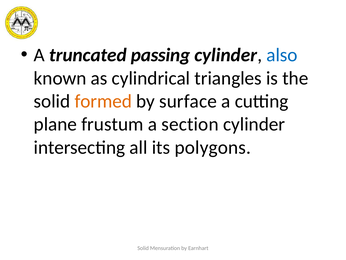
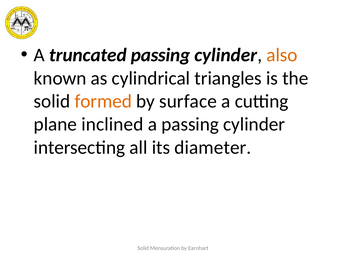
also colour: blue -> orange
frustum: frustum -> inclined
a section: section -> passing
polygons: polygons -> diameter
